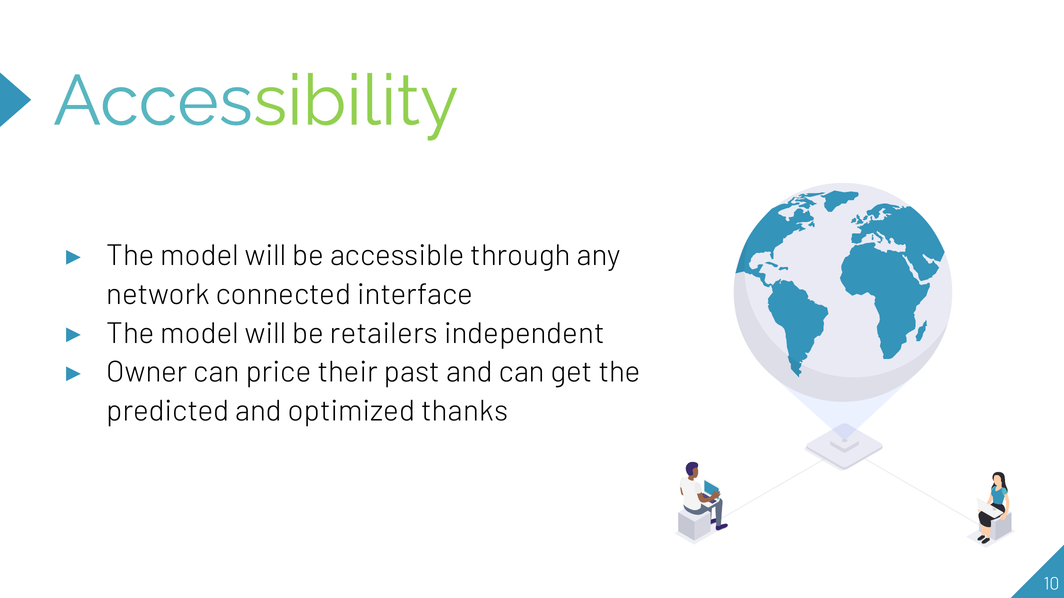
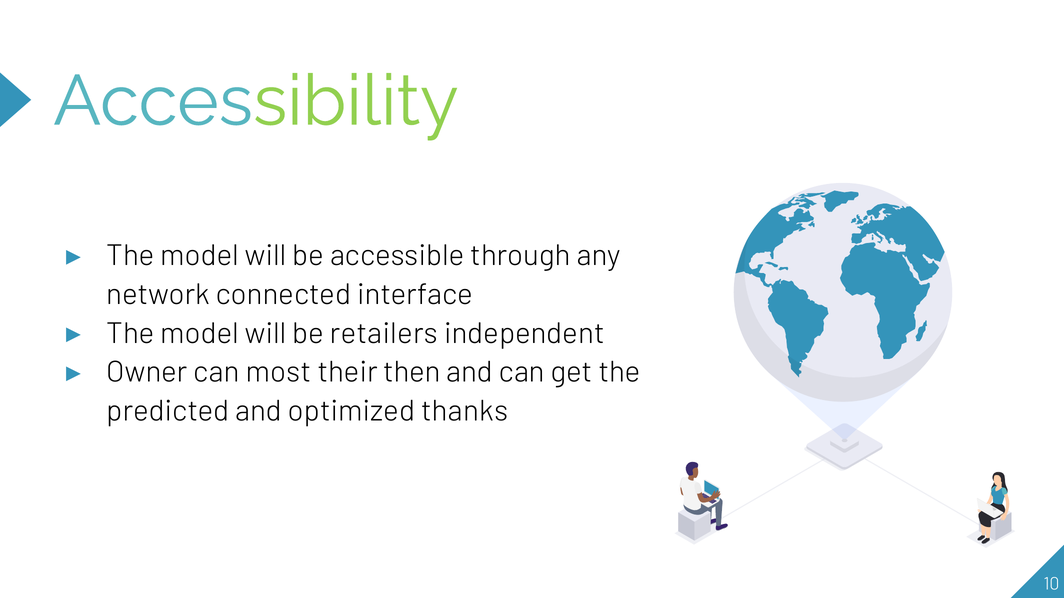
price: price -> most
past: past -> then
